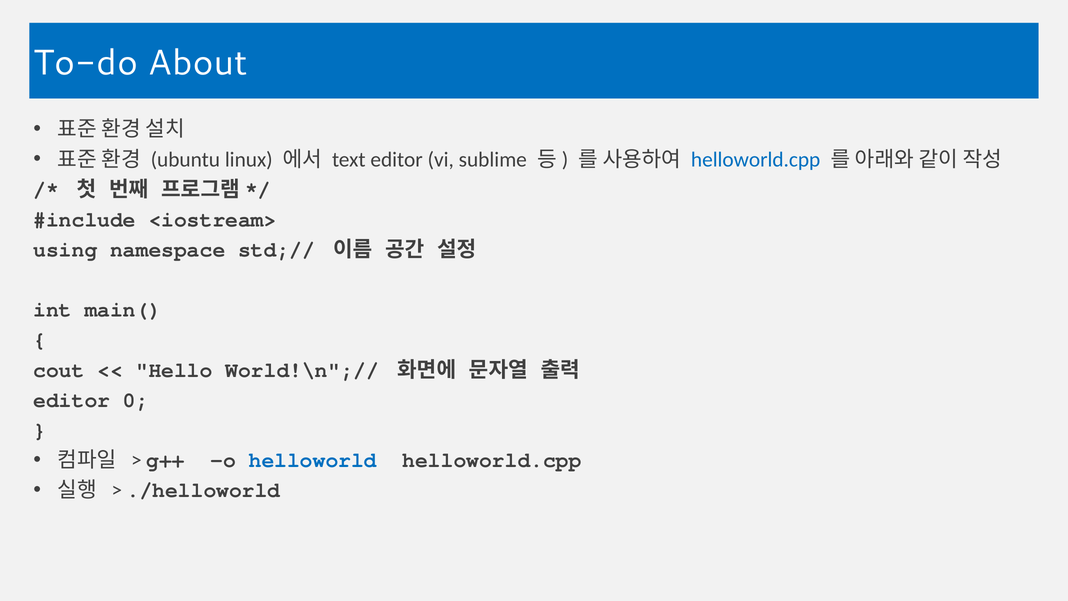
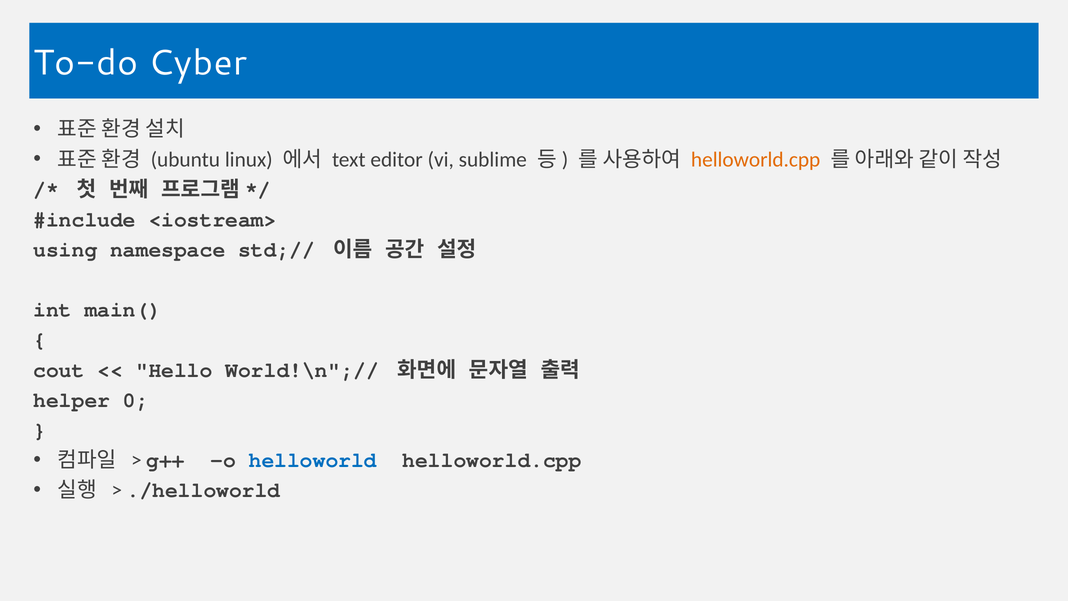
About: About -> Cyber
helloworld.cpp at (756, 159) colour: blue -> orange
editor at (72, 400): editor -> helper
